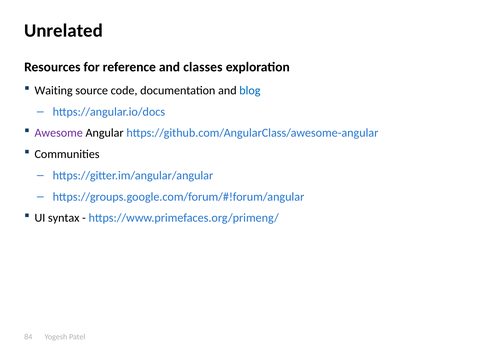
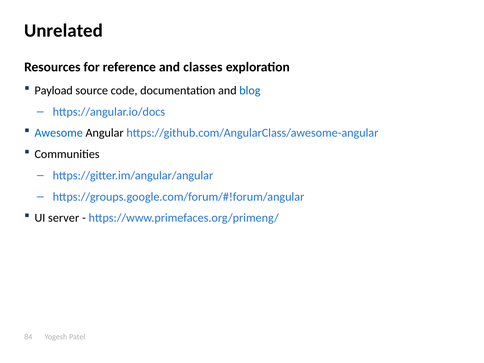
Waiting: Waiting -> Payload
Awesome colour: purple -> blue
syntax: syntax -> server
